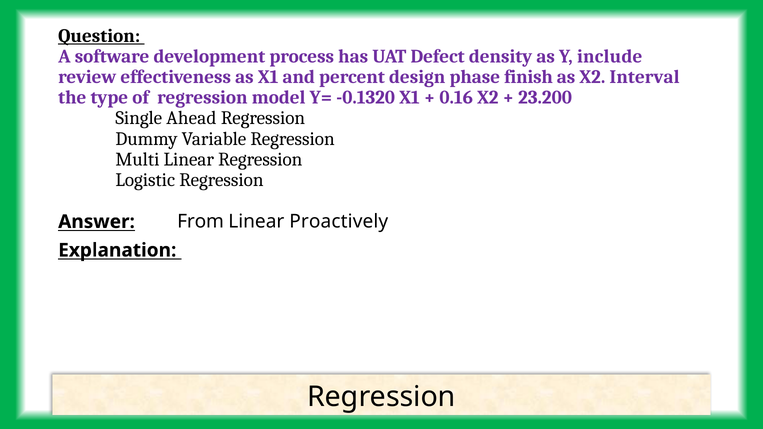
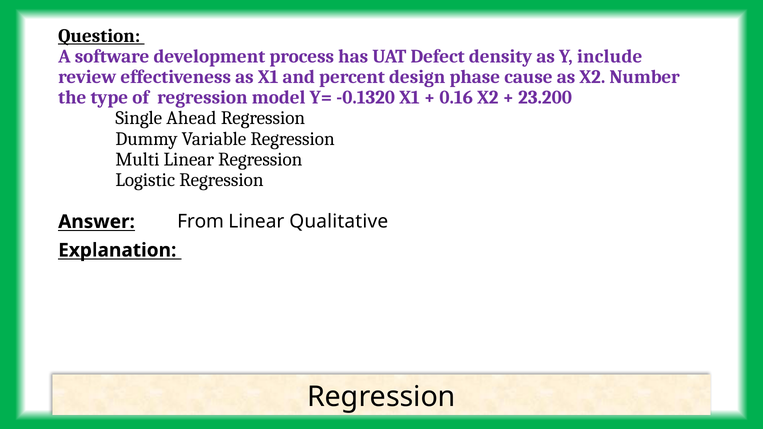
finish: finish -> cause
Interval: Interval -> Number
Proactively: Proactively -> Qualitative
